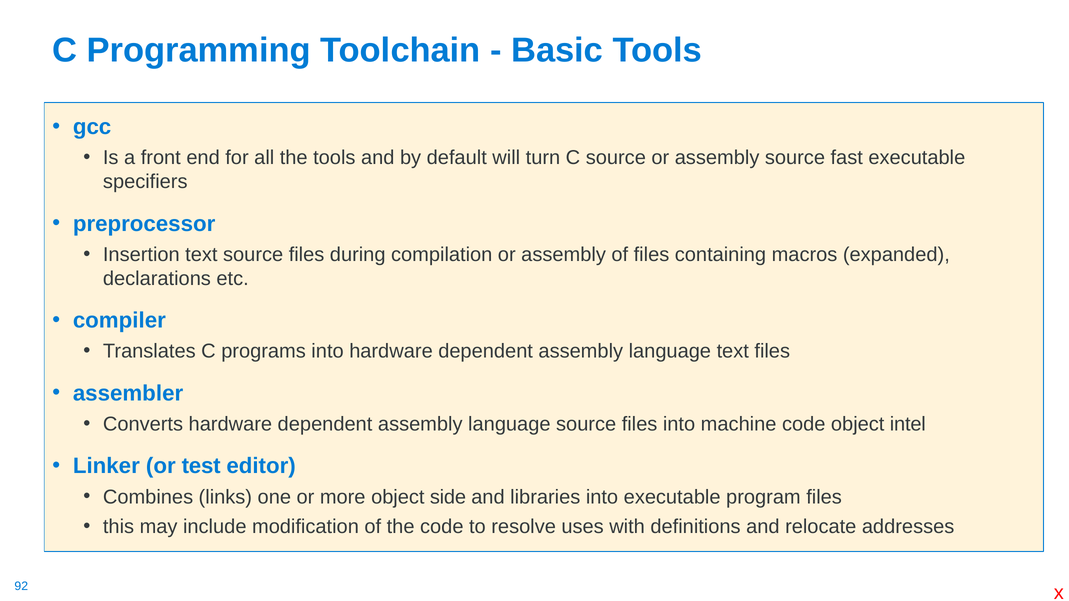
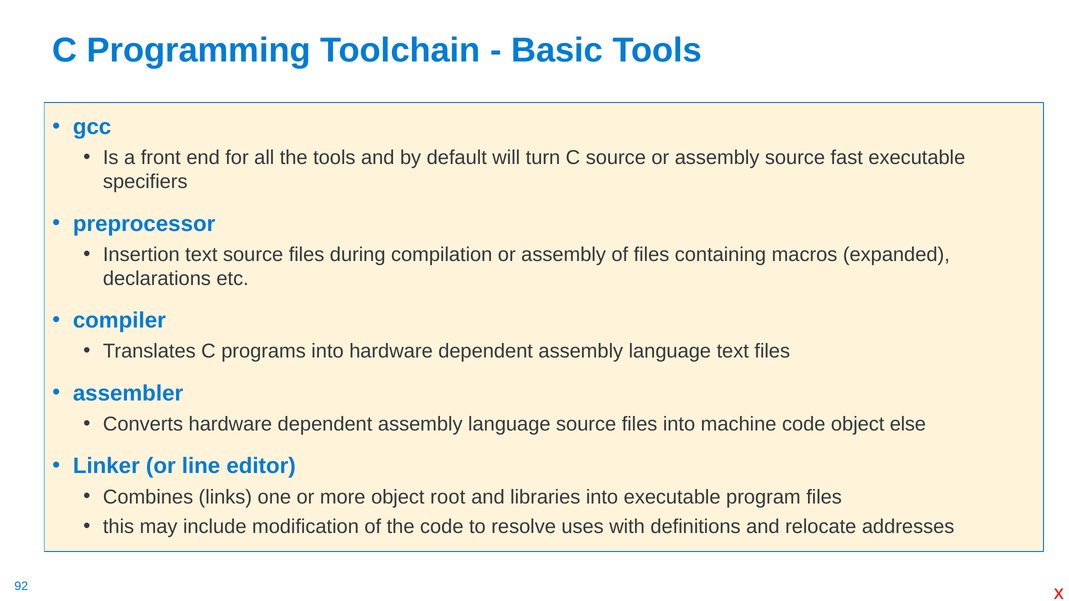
intel: intel -> else
test: test -> line
side: side -> root
